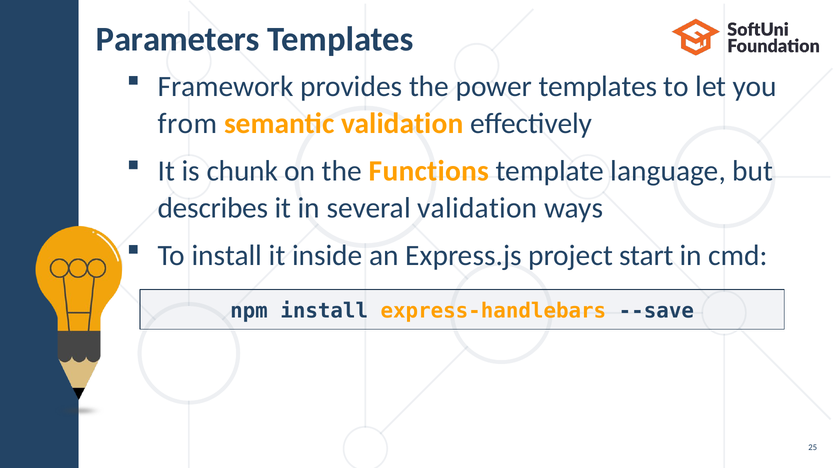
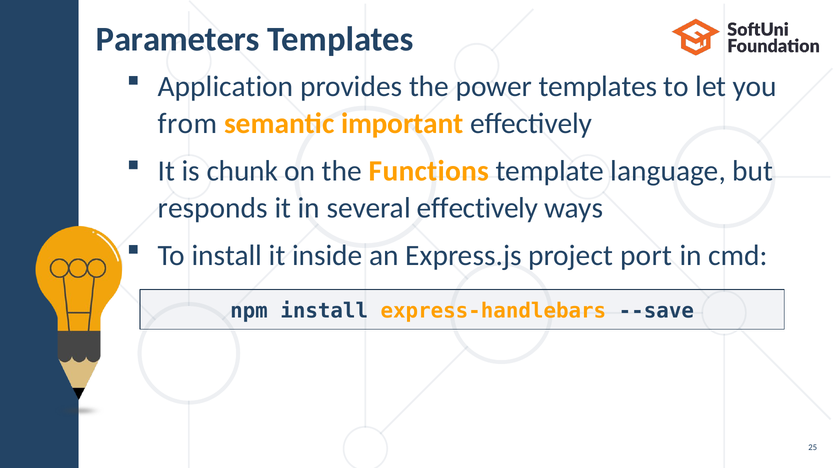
Framework: Framework -> Application
semantic validation: validation -> important
describes: describes -> responds
several validation: validation -> effectively
start: start -> port
